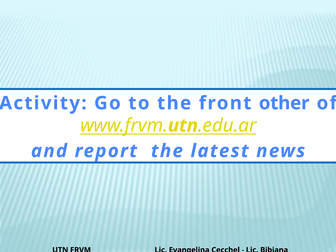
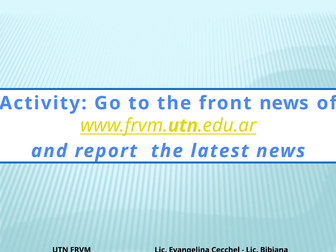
front other: other -> news
